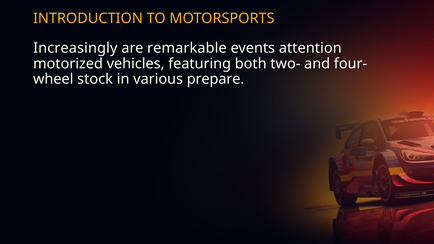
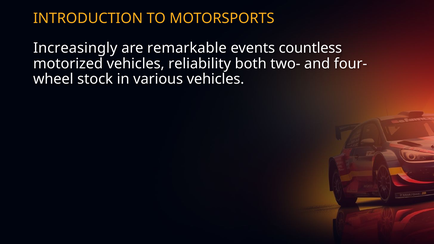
attention: attention -> countless
featuring: featuring -> reliability
various prepare: prepare -> vehicles
